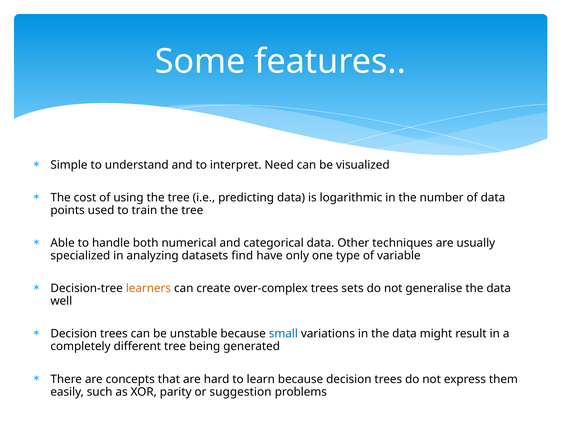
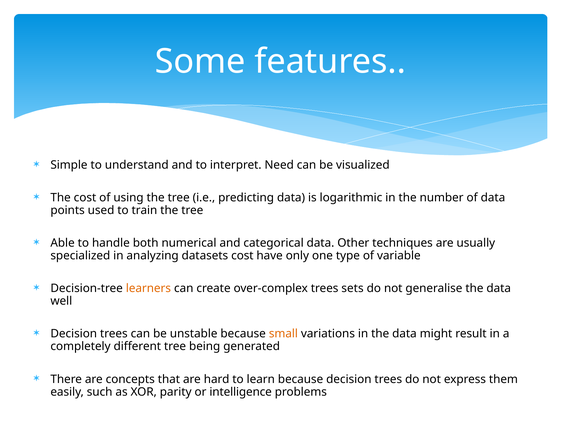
datasets find: find -> cost
small colour: blue -> orange
suggestion: suggestion -> intelligence
